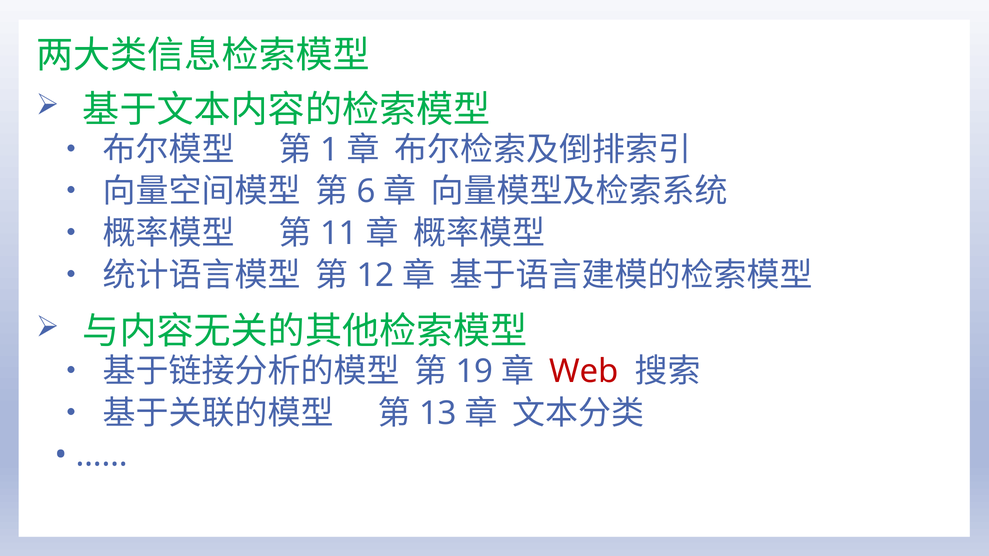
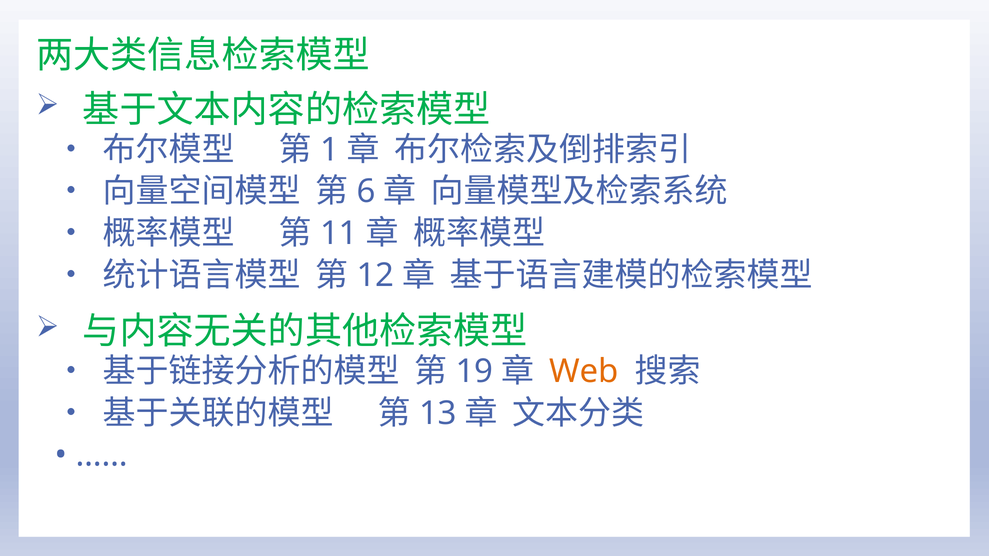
Web colour: red -> orange
